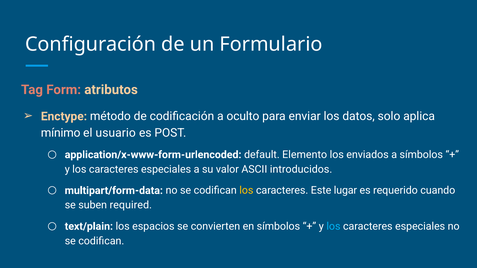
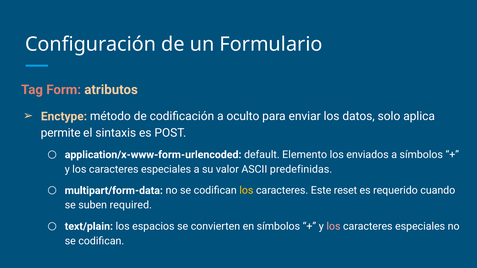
mínimo: mínimo -> permite
usuario: usuario -> sintaxis
introducidos: introducidos -> predefinidas
lugar: lugar -> reset
los at (333, 227) colour: light blue -> pink
